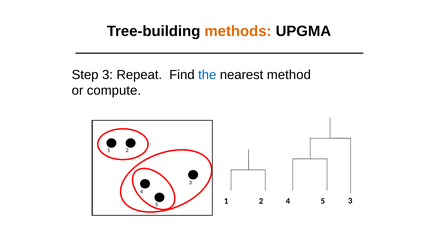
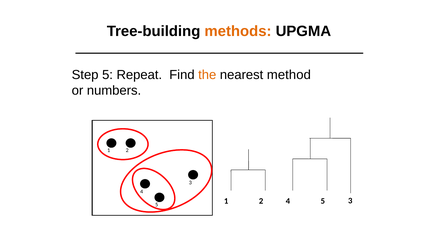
Step 3: 3 -> 5
the colour: blue -> orange
compute: compute -> numbers
